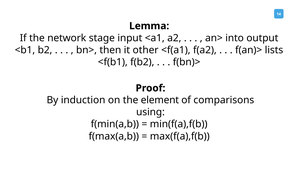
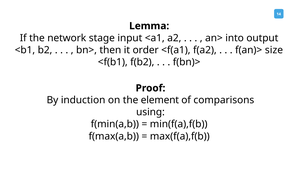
other: other -> order
lists: lists -> size
